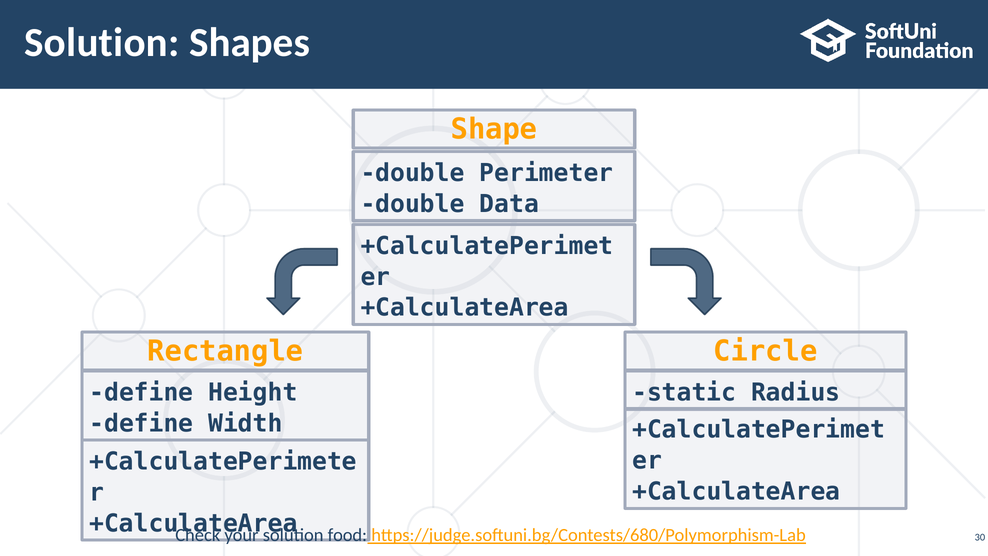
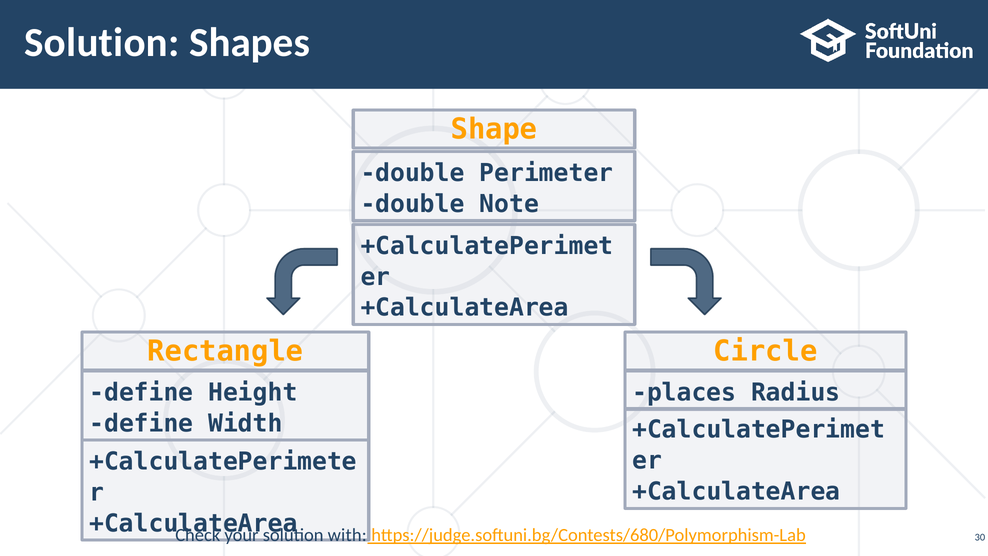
Data: Data -> Note
static: static -> places
food: food -> with
